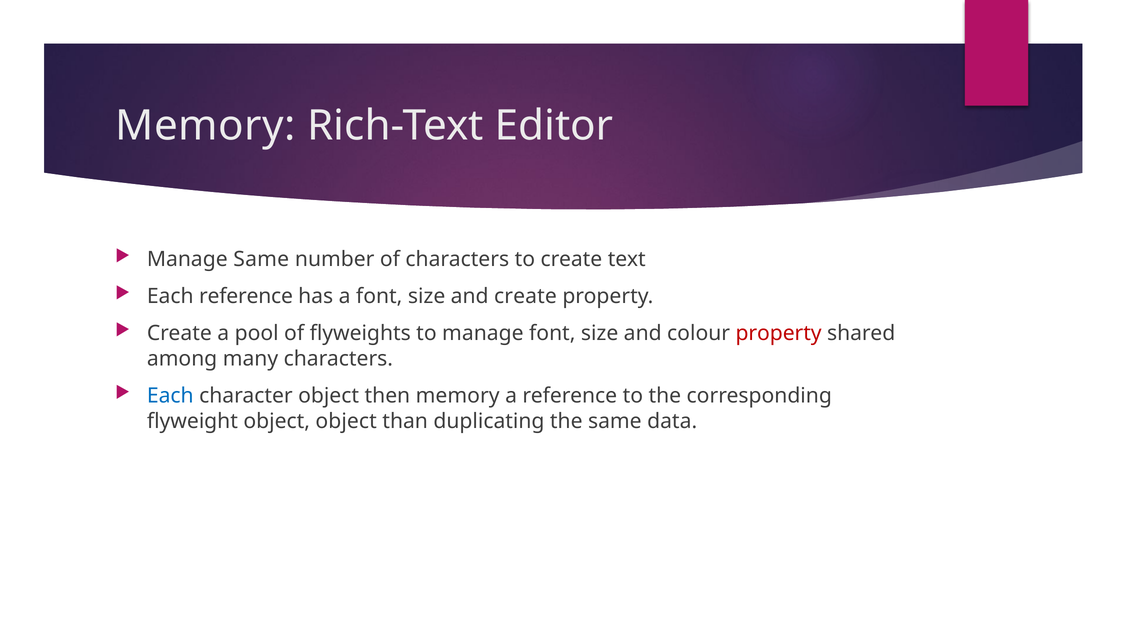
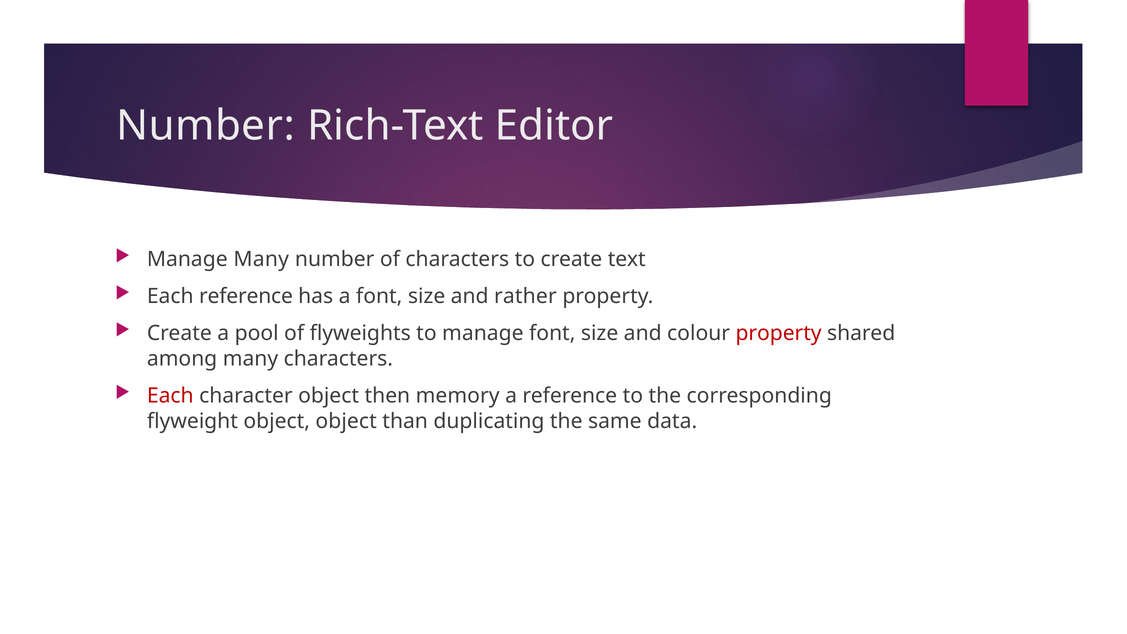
Memory at (205, 126): Memory -> Number
Manage Same: Same -> Many
and create: create -> rather
Each at (170, 396) colour: blue -> red
